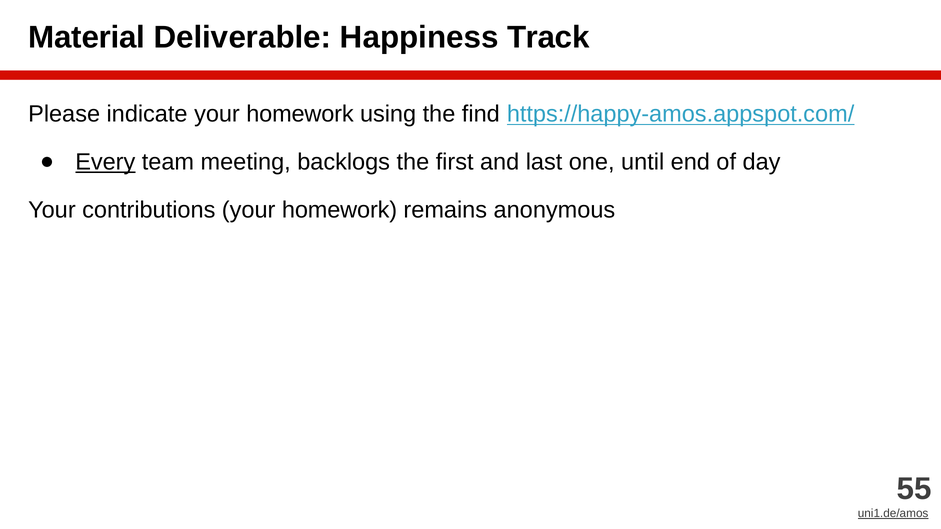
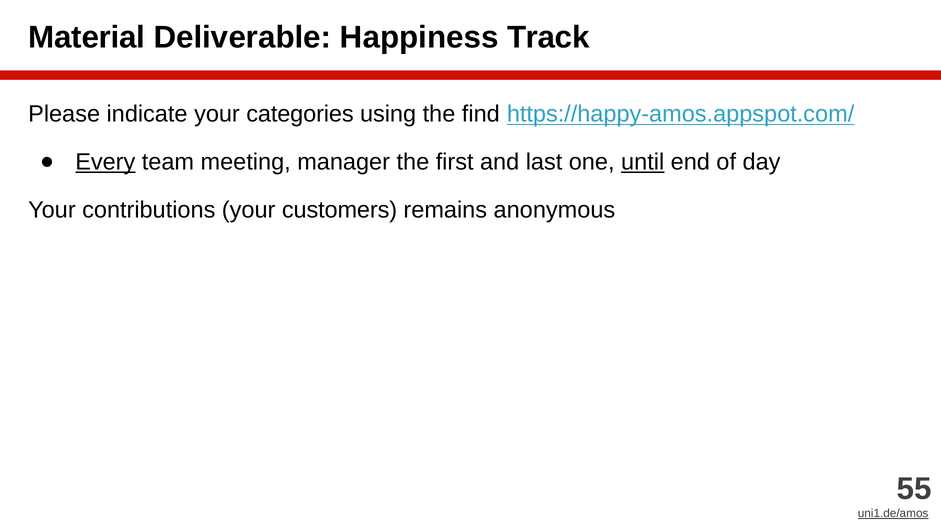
indicate your homework: homework -> categories
backlogs: backlogs -> manager
until underline: none -> present
contributions your homework: homework -> customers
